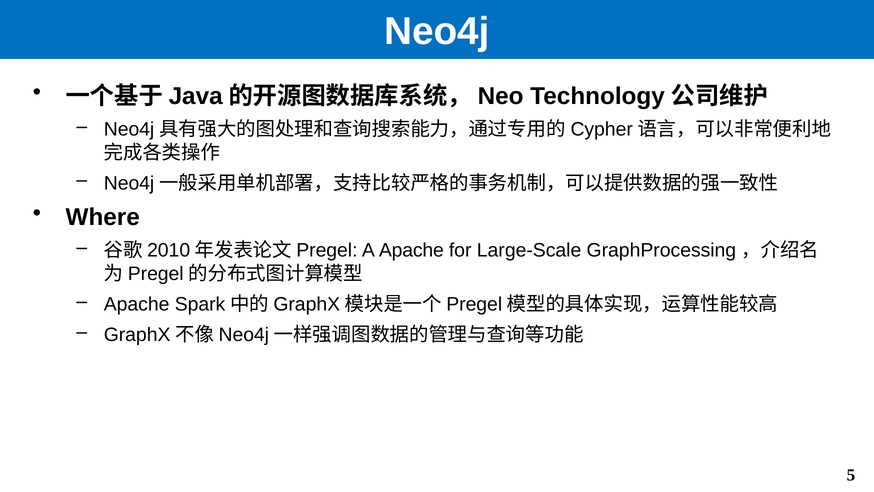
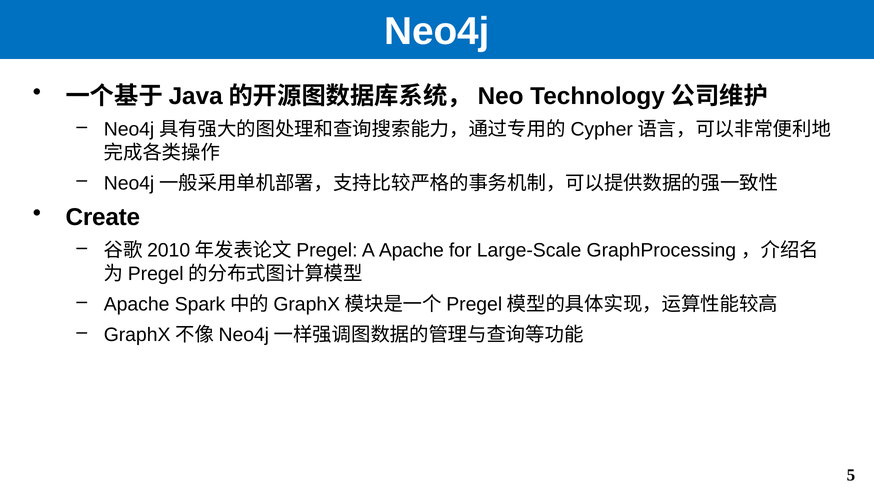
Where: Where -> Create
